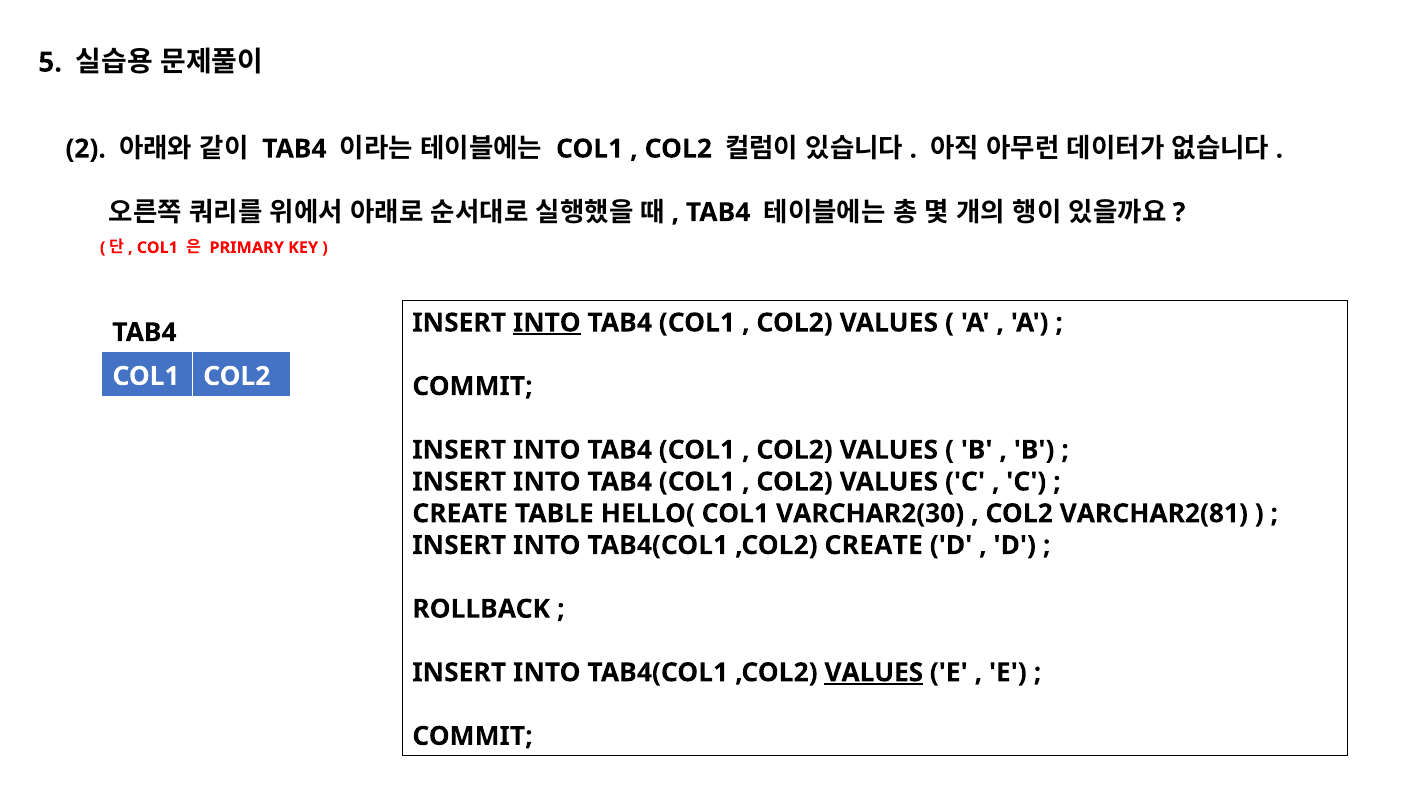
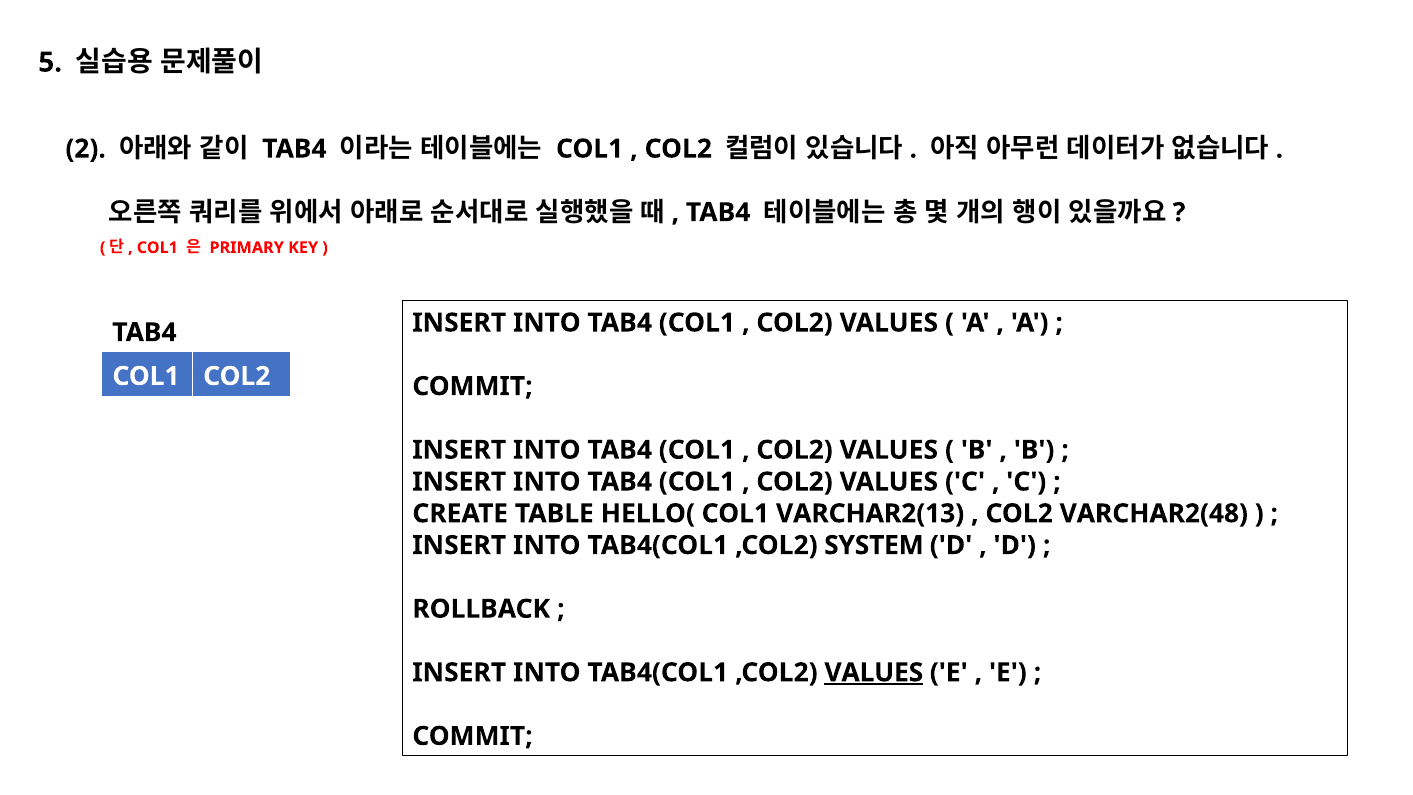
INTO at (547, 323) underline: present -> none
VARCHAR2(30: VARCHAR2(30 -> VARCHAR2(13
VARCHAR2(81: VARCHAR2(81 -> VARCHAR2(48
,COL2 CREATE: CREATE -> SYSTEM
